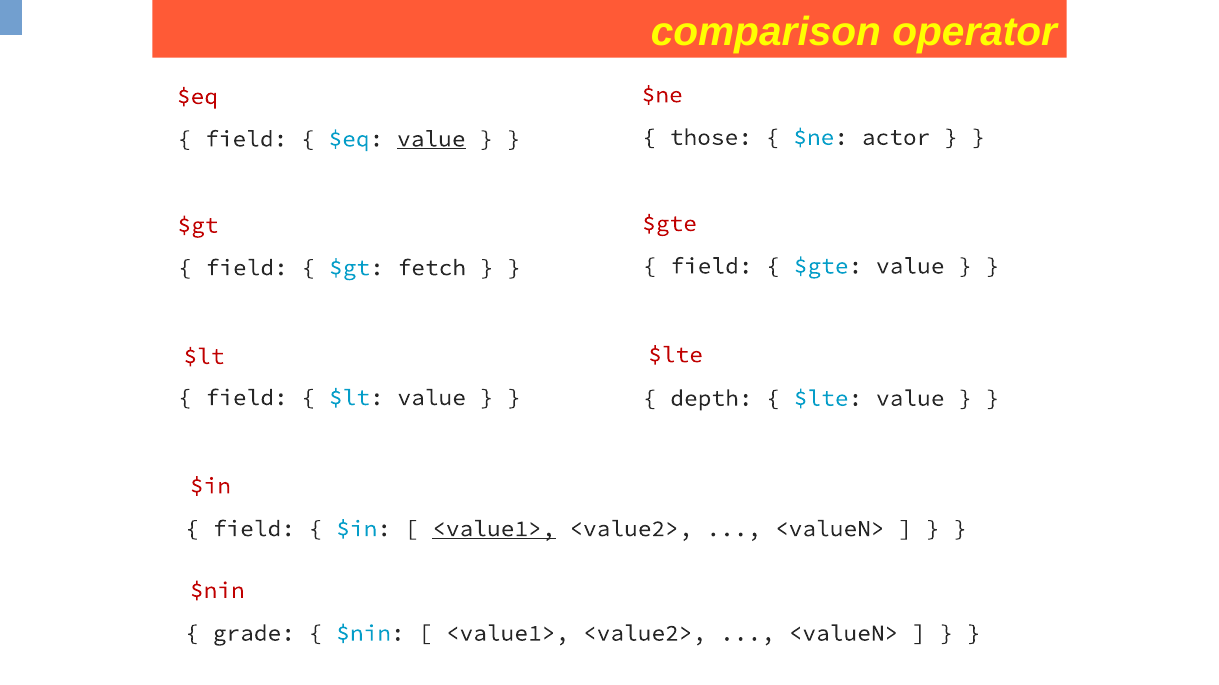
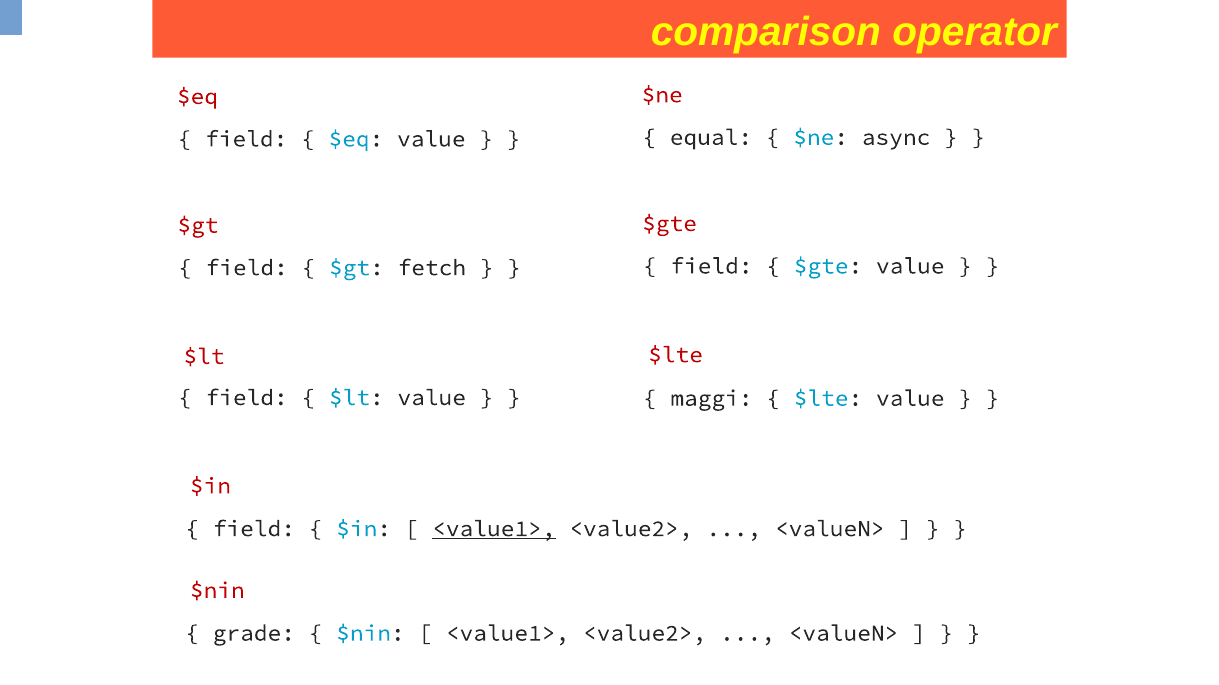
those: those -> equal
actor: actor -> async
value at (431, 139) underline: present -> none
depth: depth -> maggi
